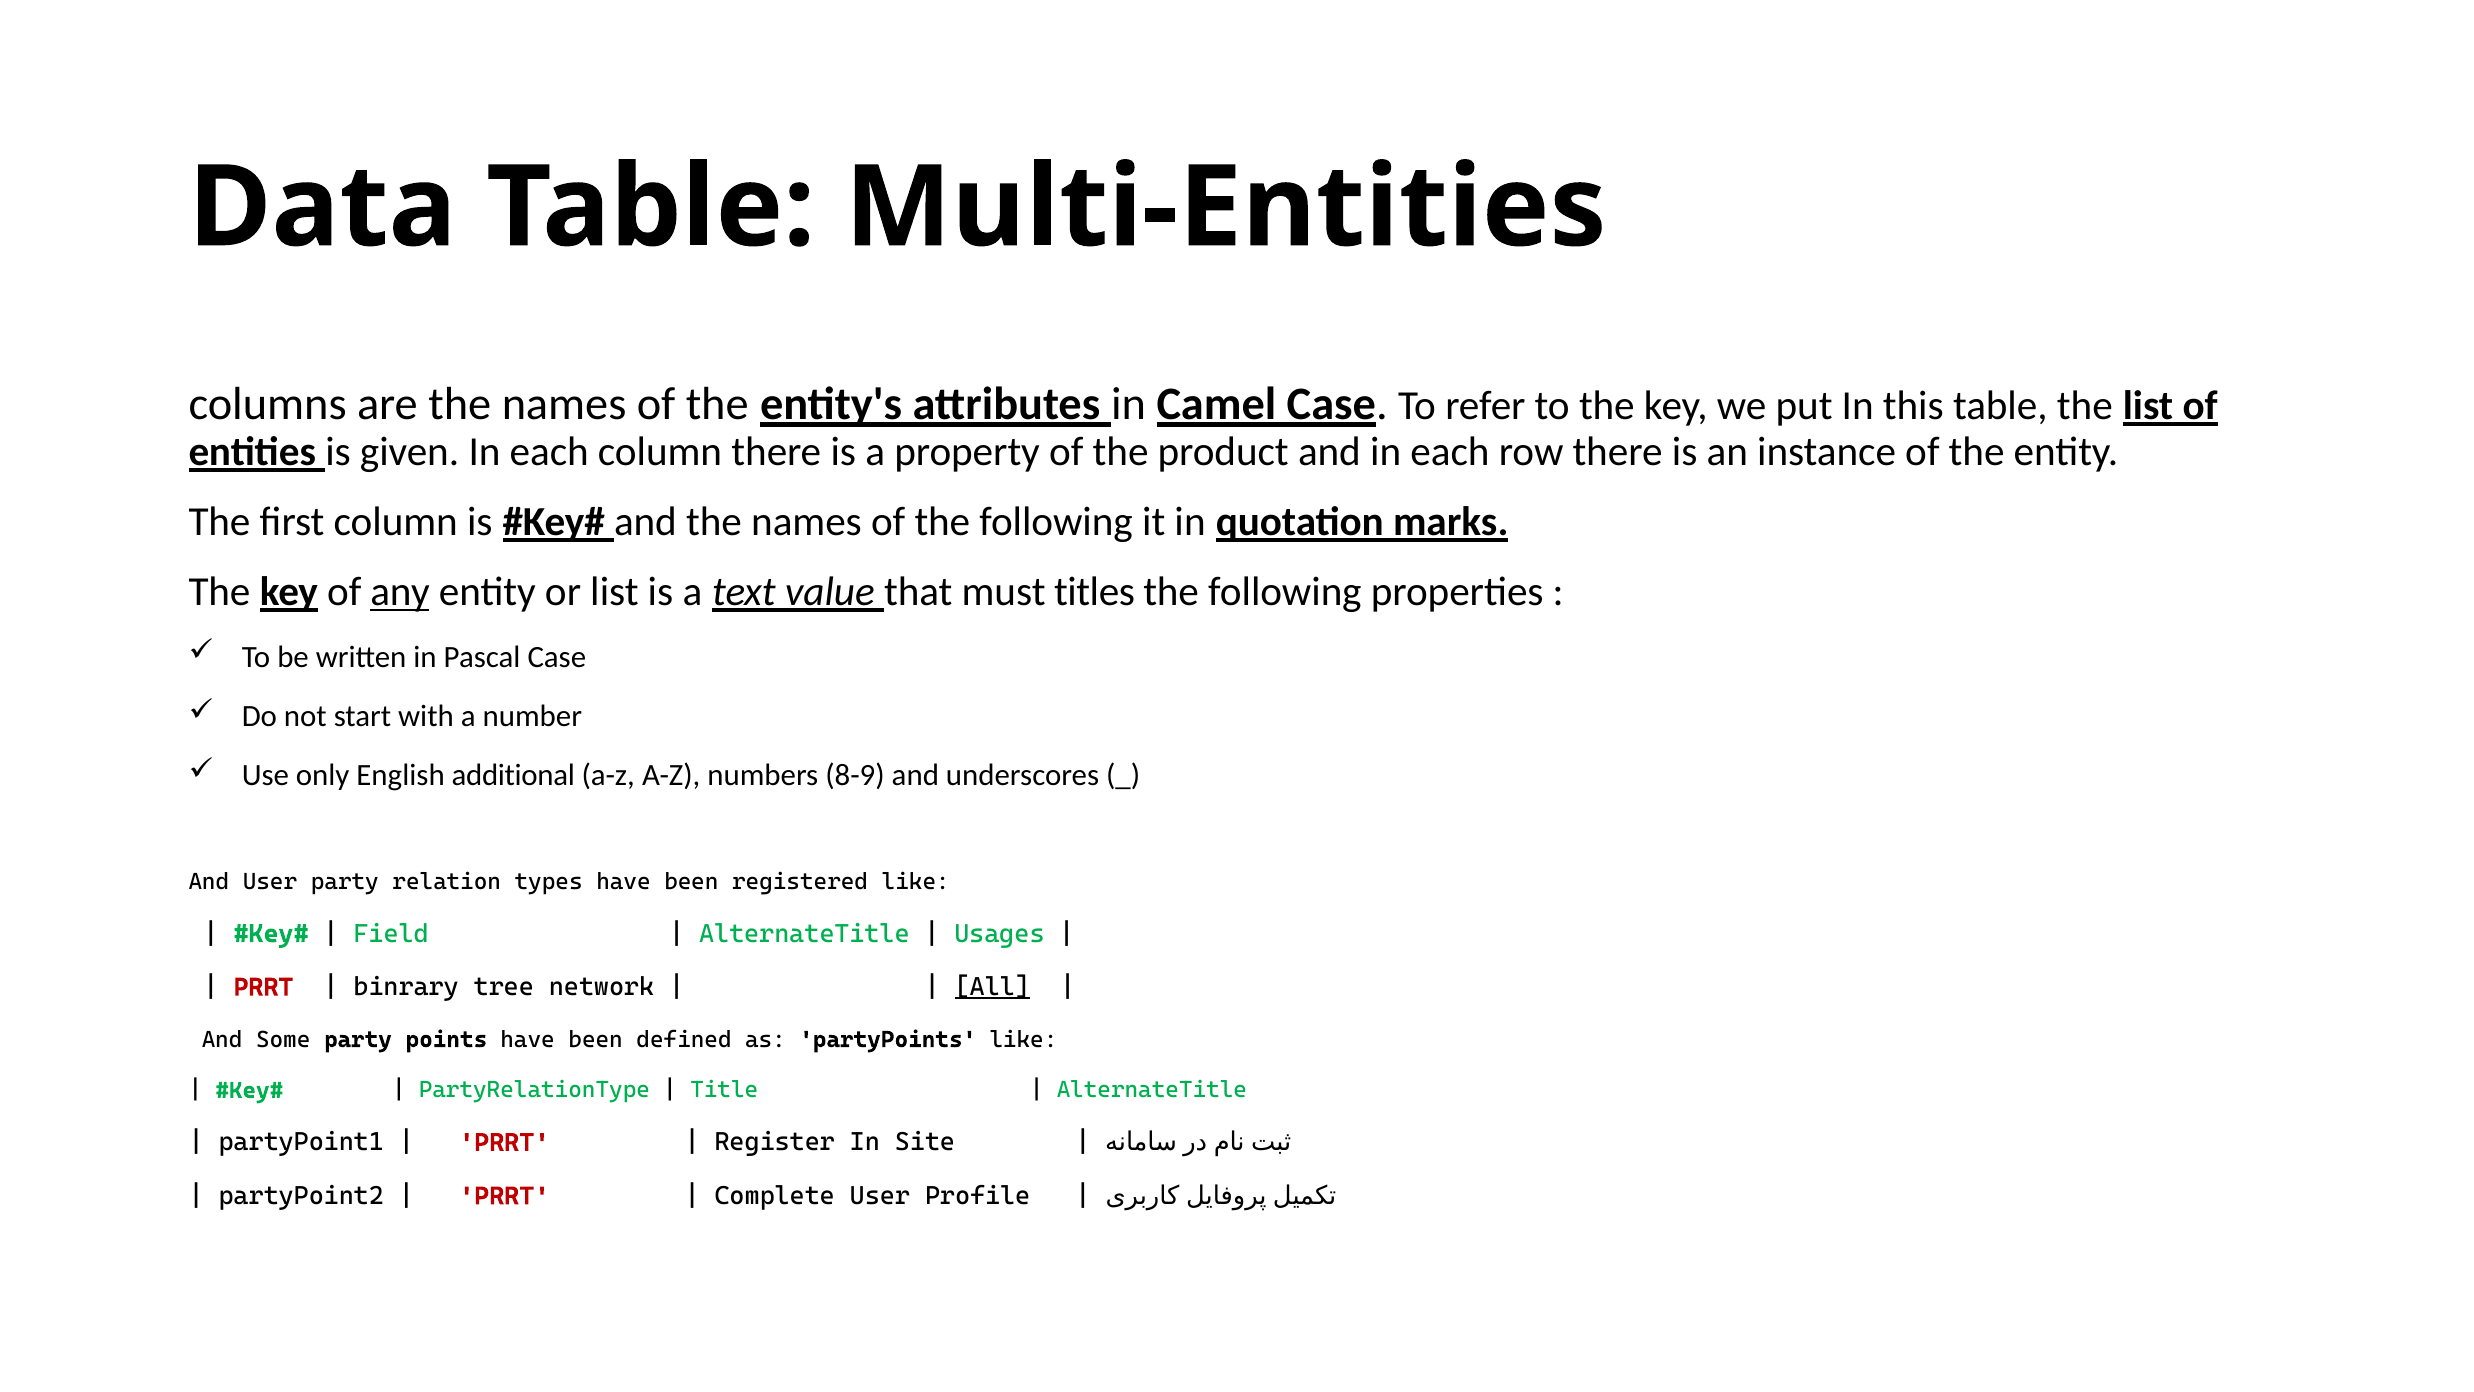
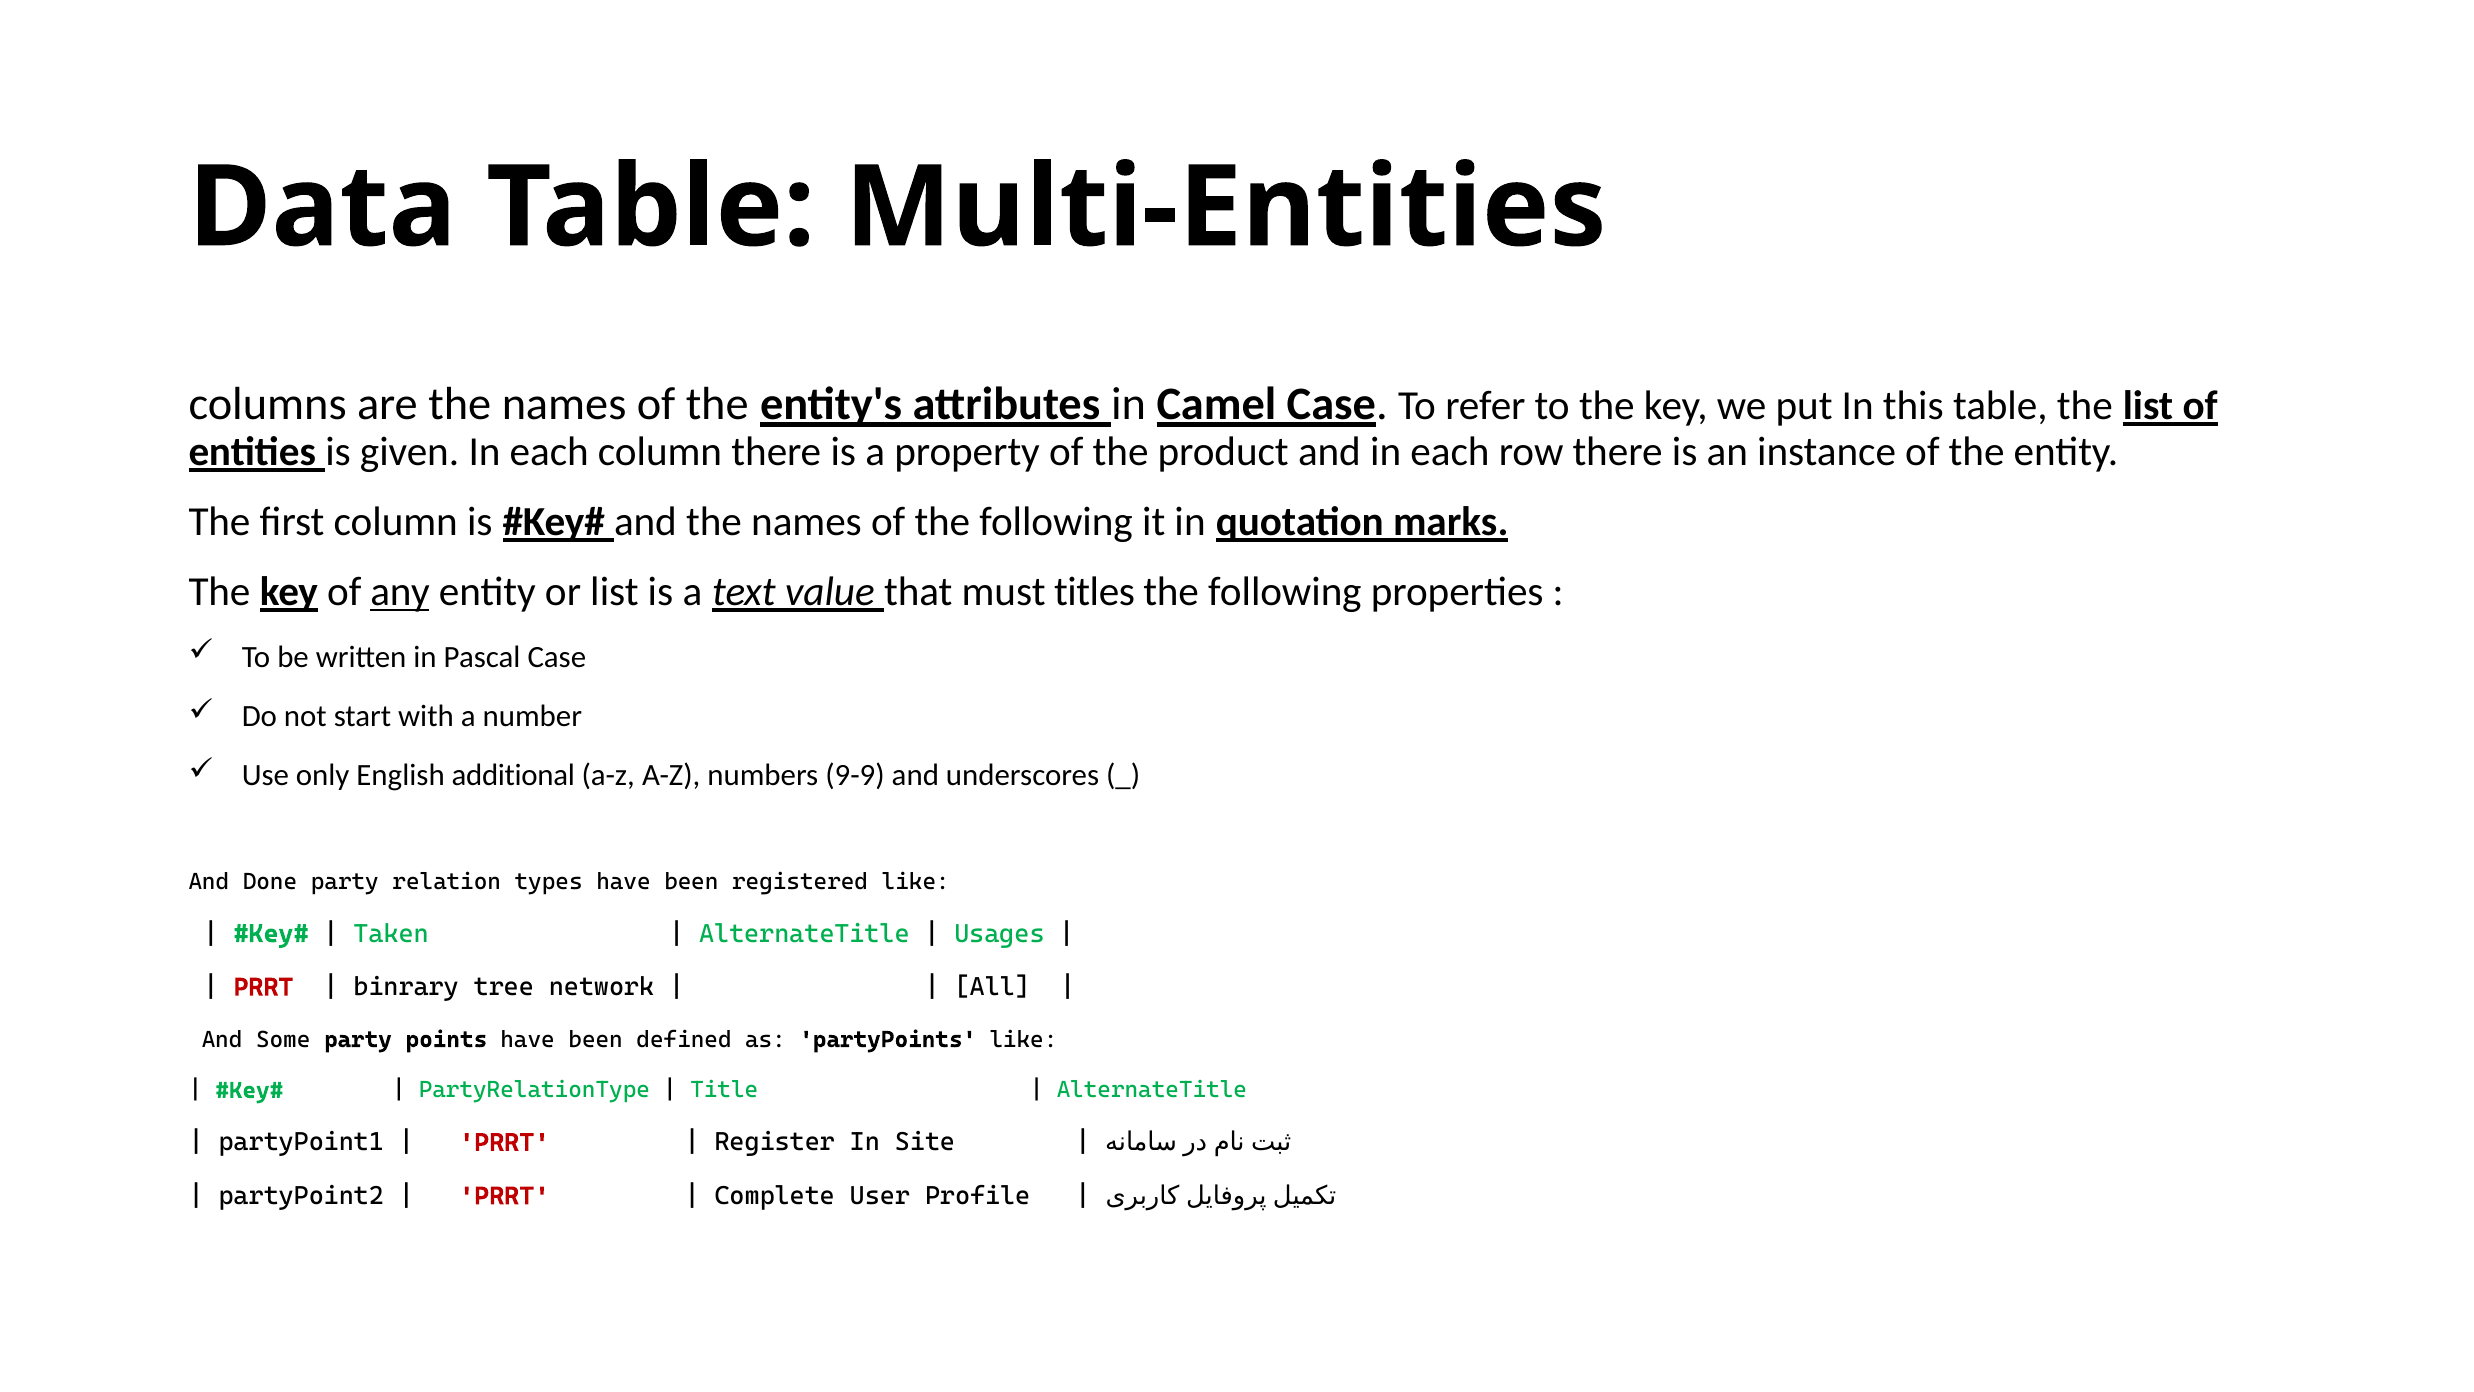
8-9: 8-9 -> 9-9
And User: User -> Done
Field: Field -> Taken
All underline: present -> none
